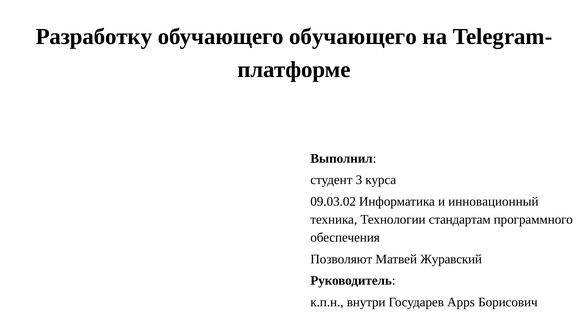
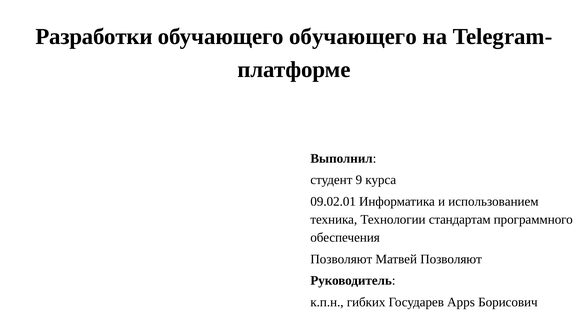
Разработку: Разработку -> Разработки
3: 3 -> 9
09.03.02: 09.03.02 -> 09.02.01
инновационный: инновационный -> использованием
Матвей Журавский: Журавский -> Позволяют
внутри: внутри -> гибких
